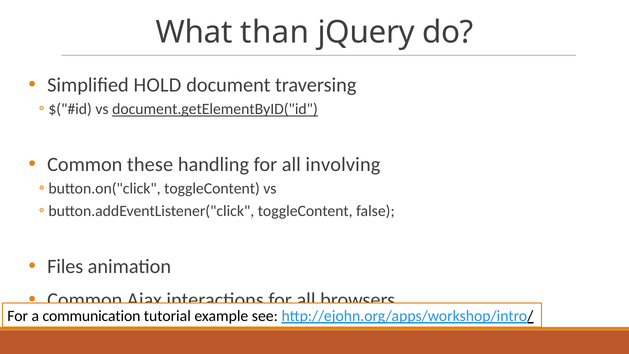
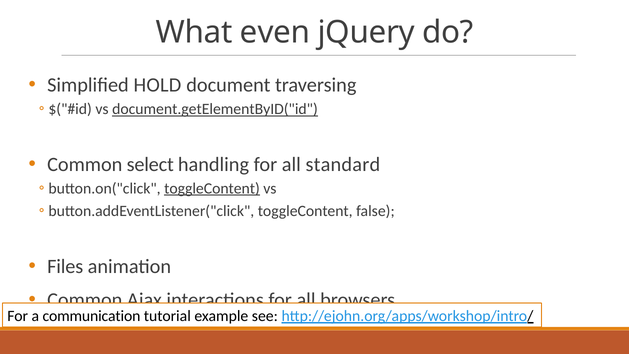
than: than -> even
these: these -> select
involving: involving -> standard
toggleContent at (212, 188) underline: none -> present
